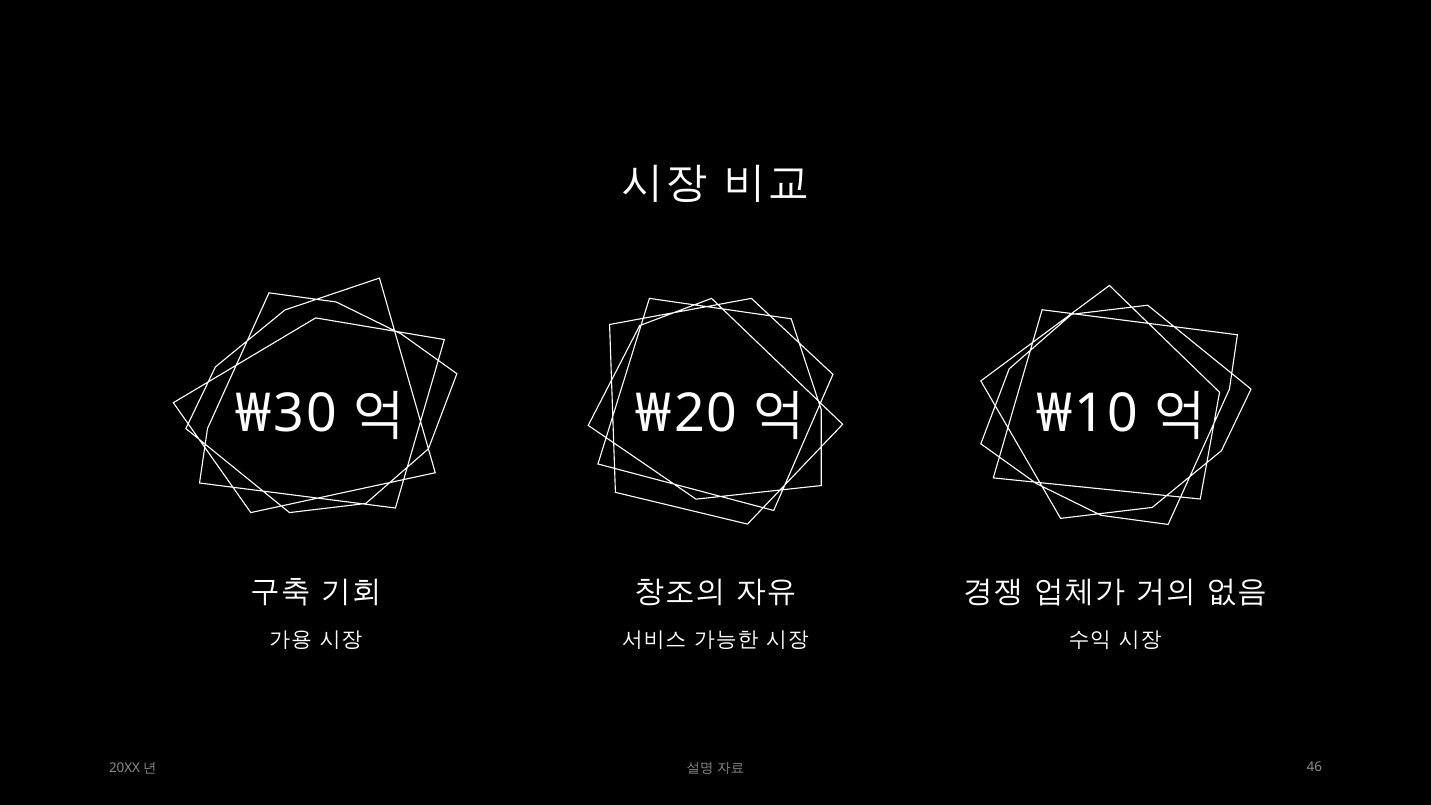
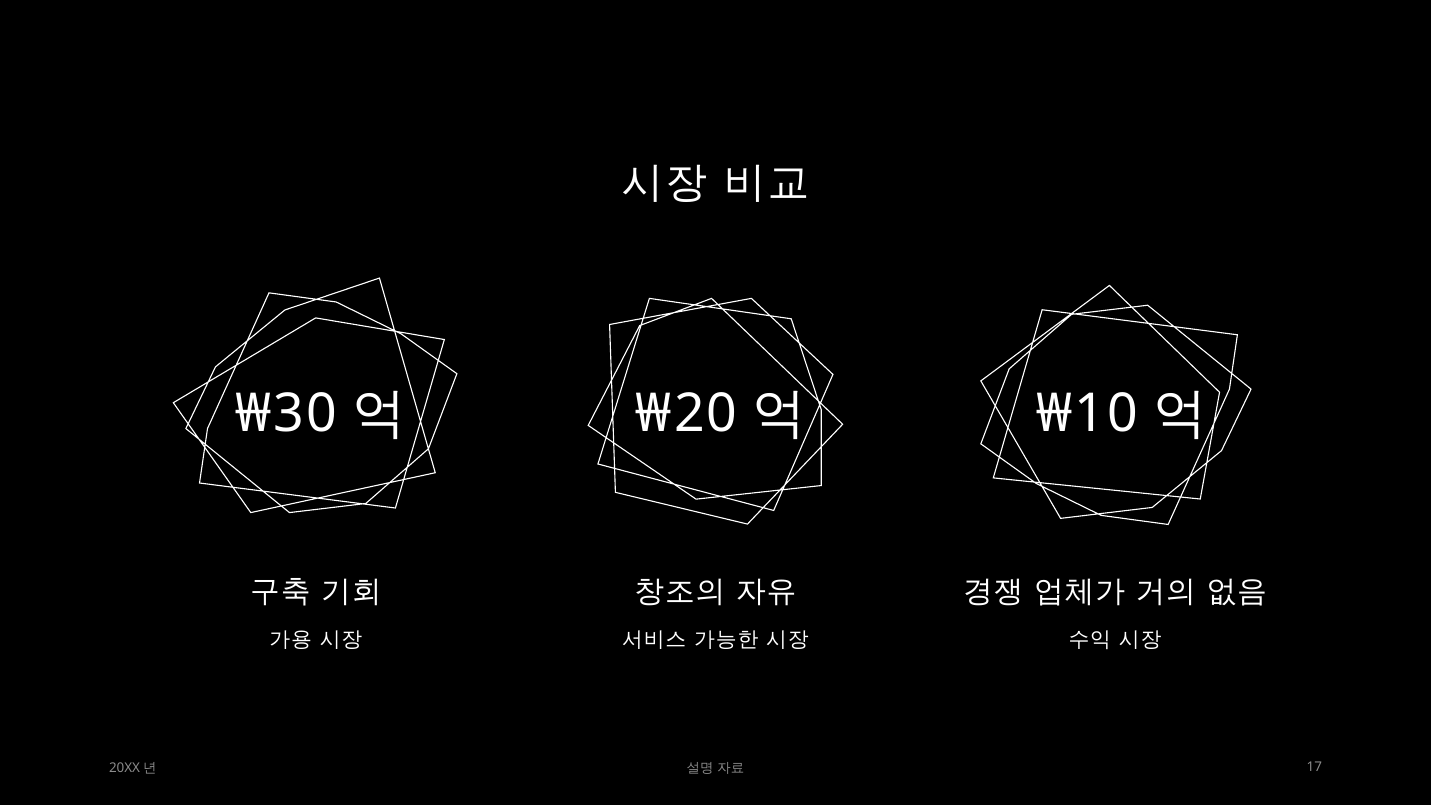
46: 46 -> 17
